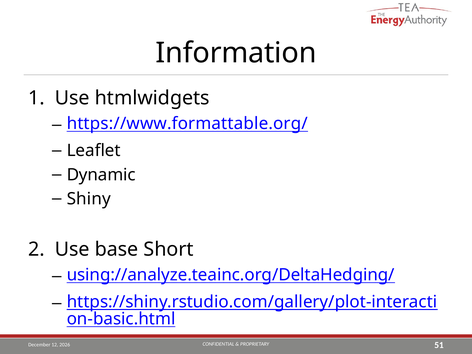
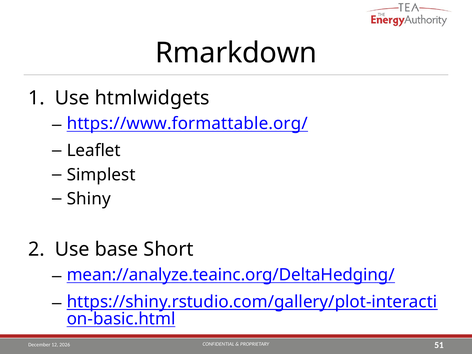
Information: Information -> Rmarkdown
Dynamic: Dynamic -> Simplest
using://analyze.teainc.org/DeltaHedging/: using://analyze.teainc.org/DeltaHedging/ -> mean://analyze.teainc.org/DeltaHedging/
